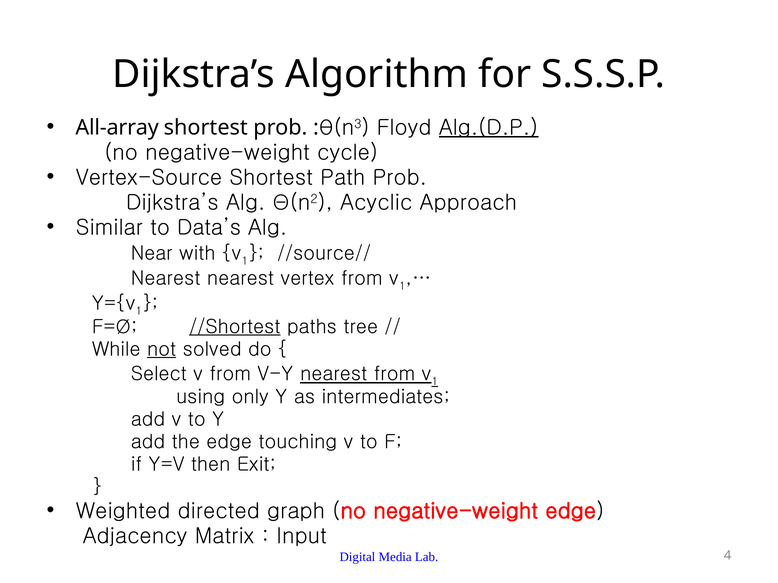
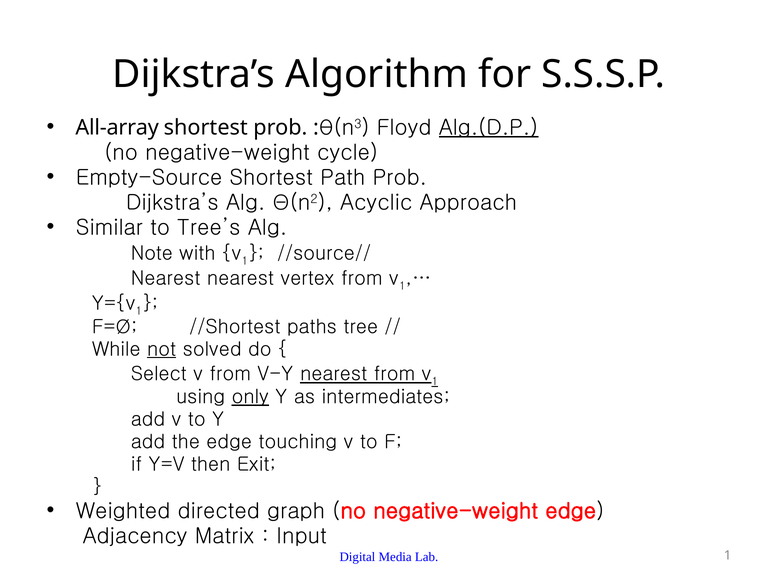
Vertex-Source: Vertex-Source -> Empty-Source
Data’s: Data’s -> Tree’s
Near: Near -> Note
//Shortest underline: present -> none
only underline: none -> present
Lab 4: 4 -> 1
